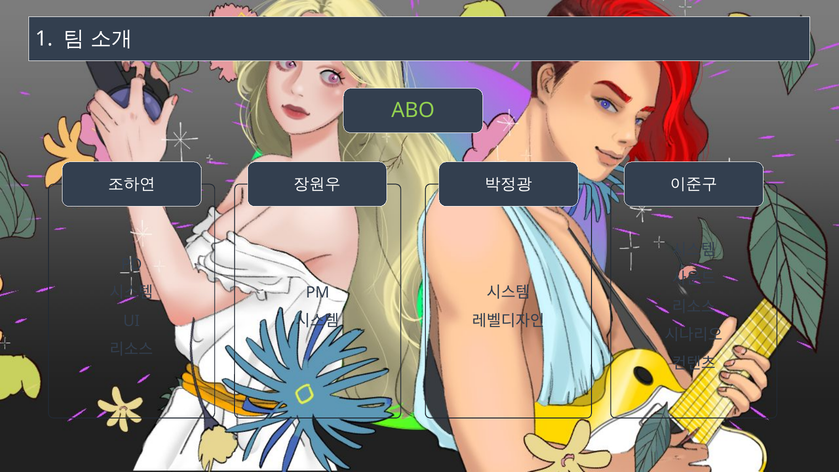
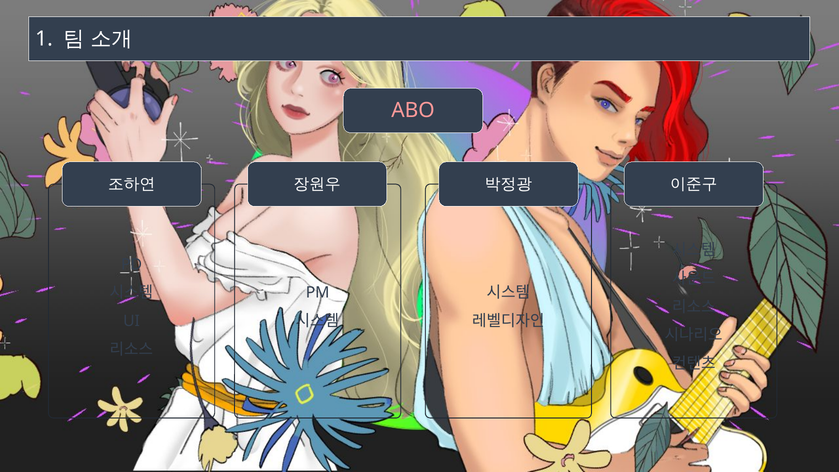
ABO colour: light green -> pink
